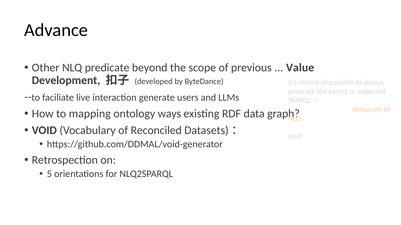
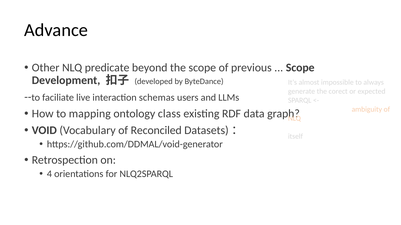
Value at (300, 68): Value -> Scope
interaction generate: generate -> schemas
ways: ways -> class
5: 5 -> 4
